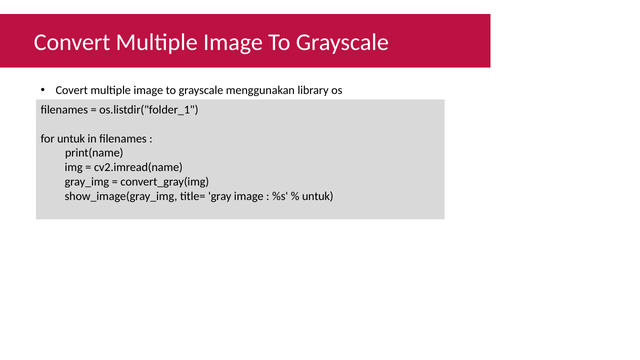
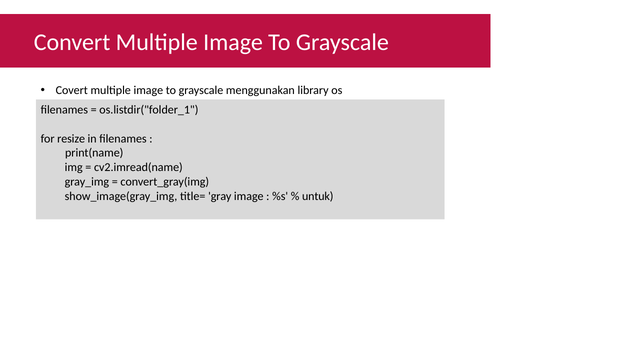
for untuk: untuk -> resize
